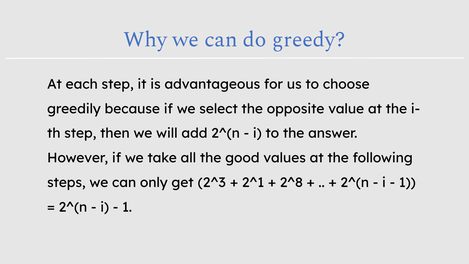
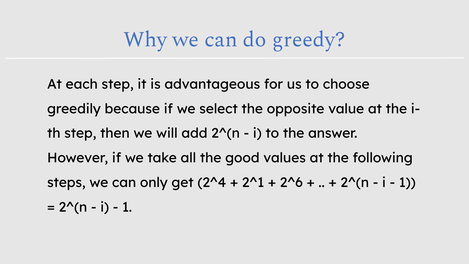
2^3: 2^3 -> 2^4
2^8: 2^8 -> 2^6
